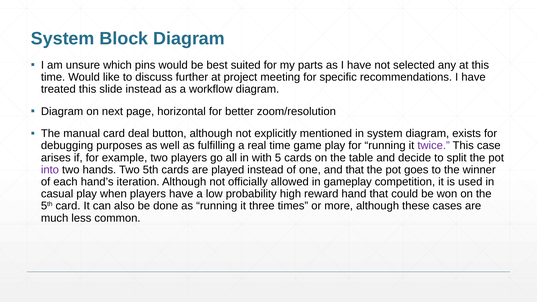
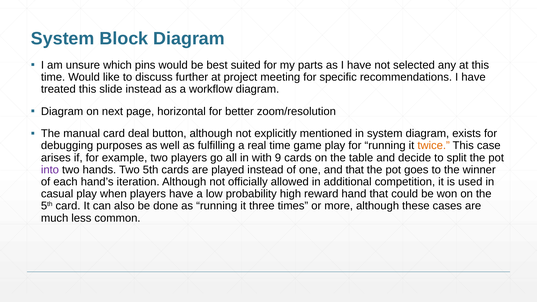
twice colour: purple -> orange
5: 5 -> 9
gameplay: gameplay -> additional
